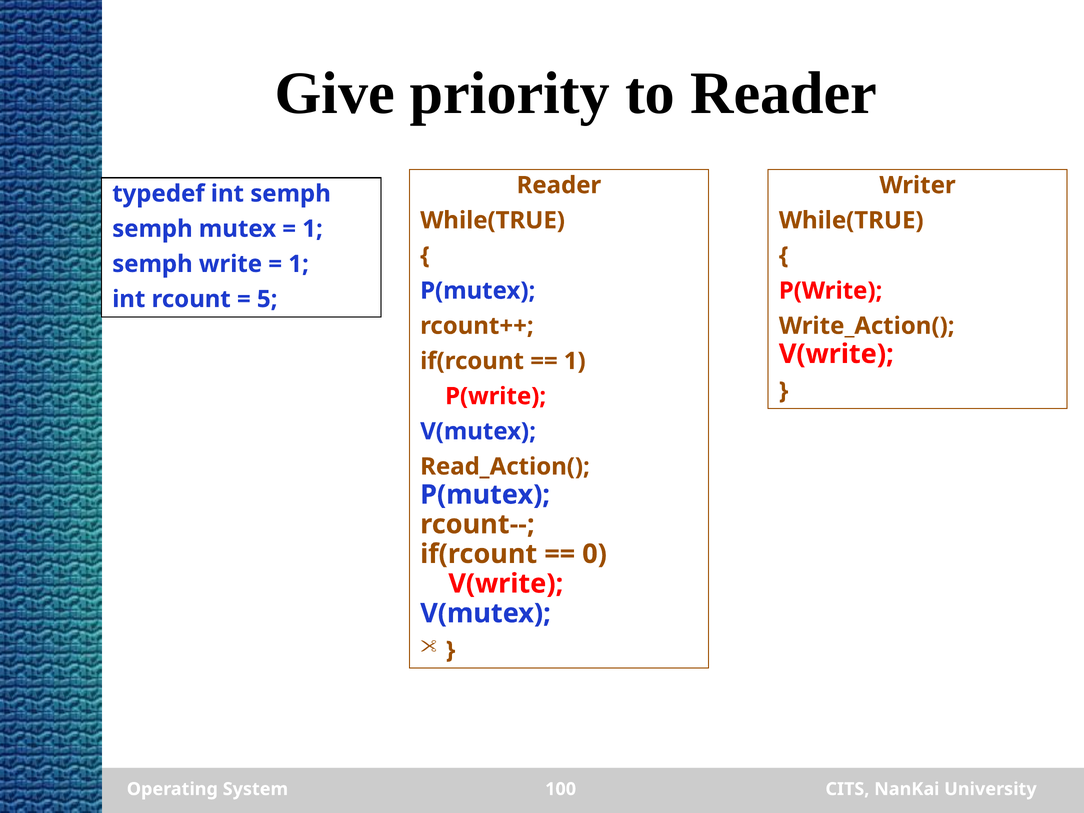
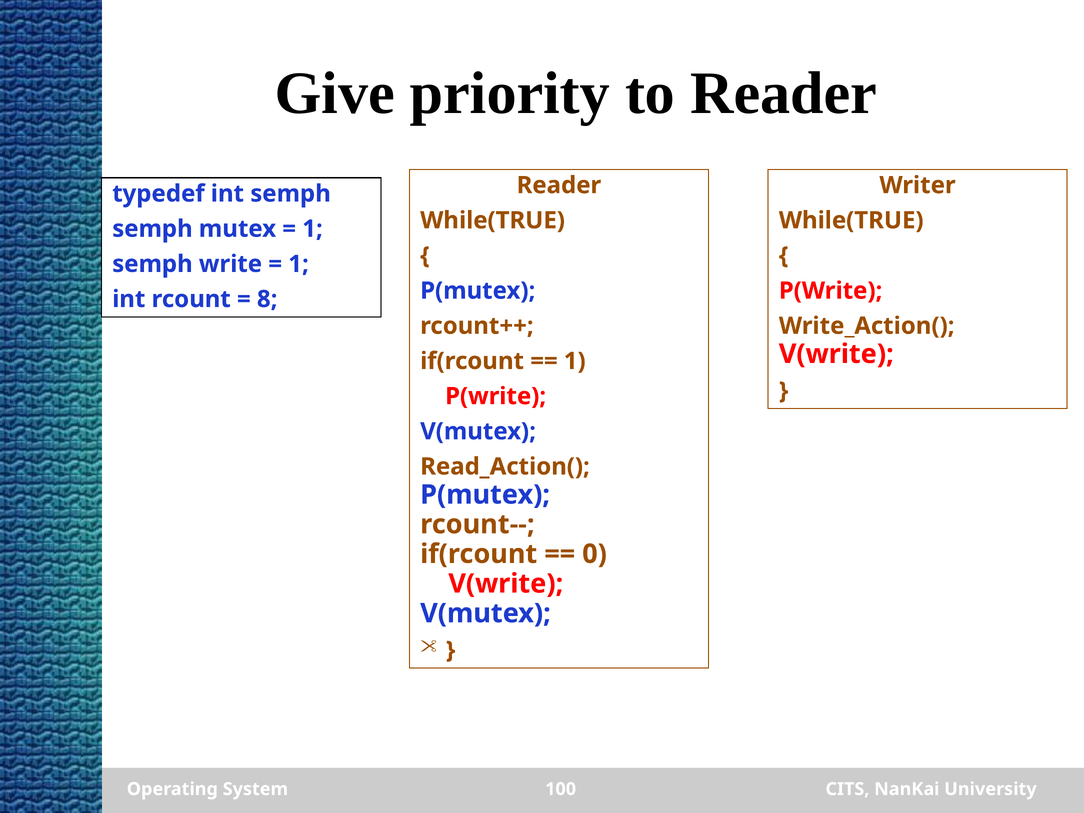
5: 5 -> 8
